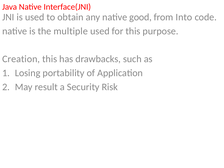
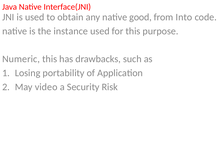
multiple: multiple -> instance
Creation: Creation -> Numeric
result: result -> video
